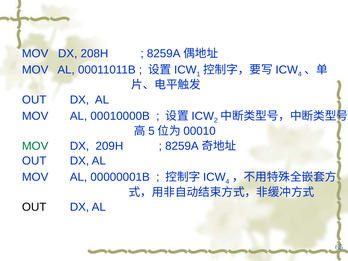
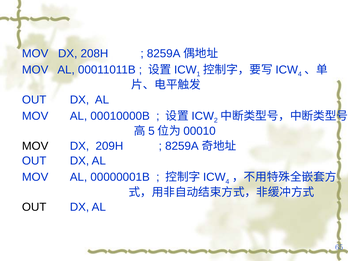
MOV at (35, 146) colour: green -> black
